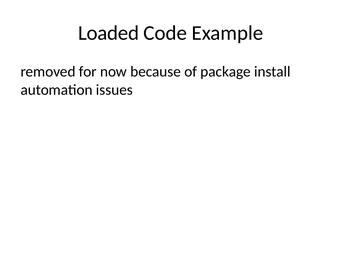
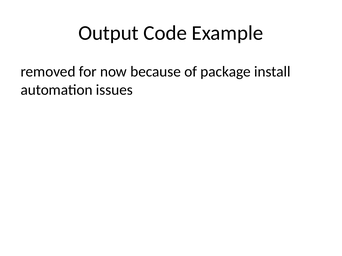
Loaded: Loaded -> Output
